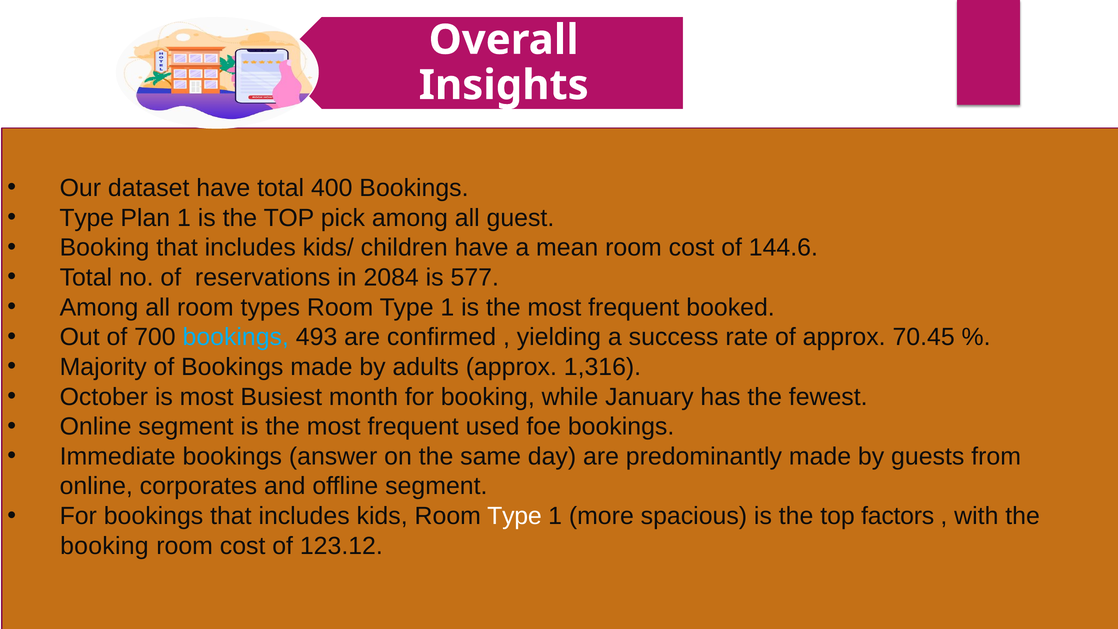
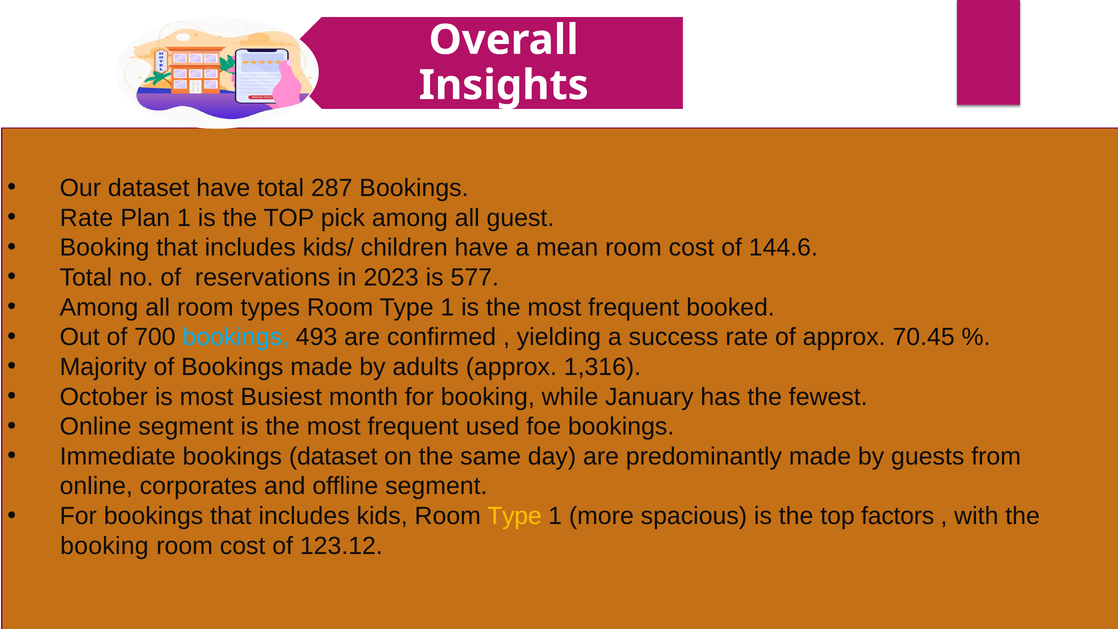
400: 400 -> 287
Type at (87, 218): Type -> Rate
2084: 2084 -> 2023
bookings answer: answer -> dataset
Type at (514, 516) colour: white -> yellow
